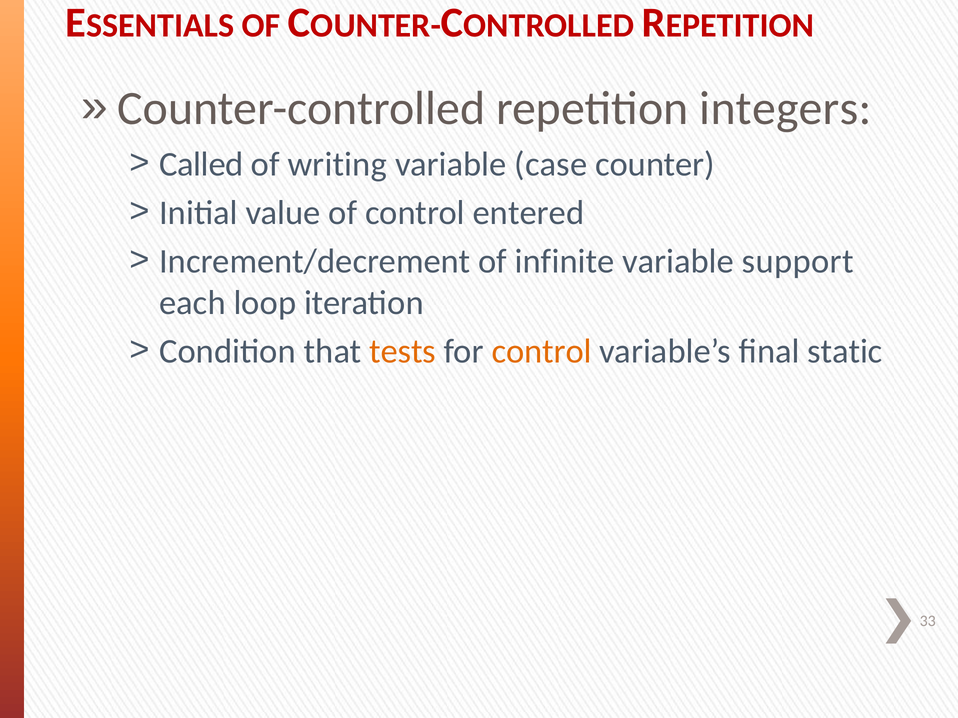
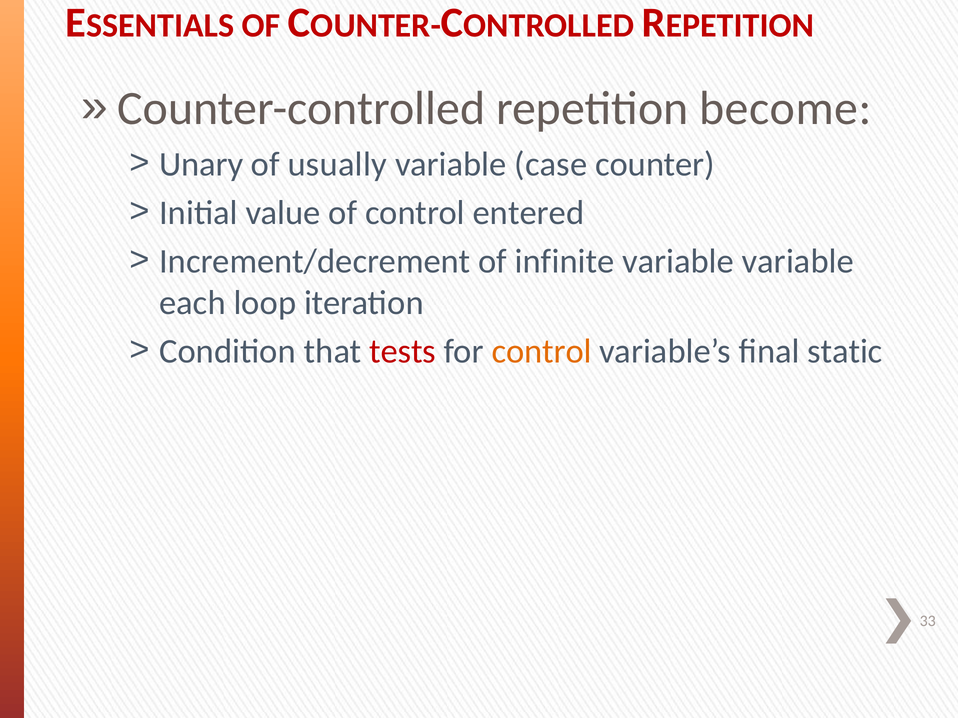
integers: integers -> become
Called: Called -> Unary
writing: writing -> usually
variable support: support -> variable
tests colour: orange -> red
